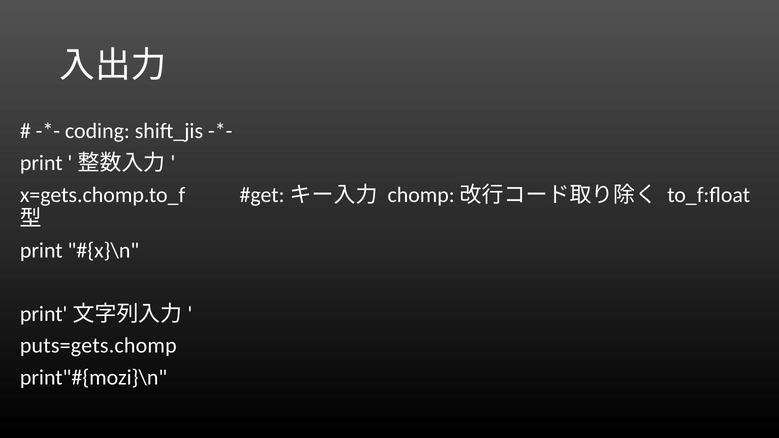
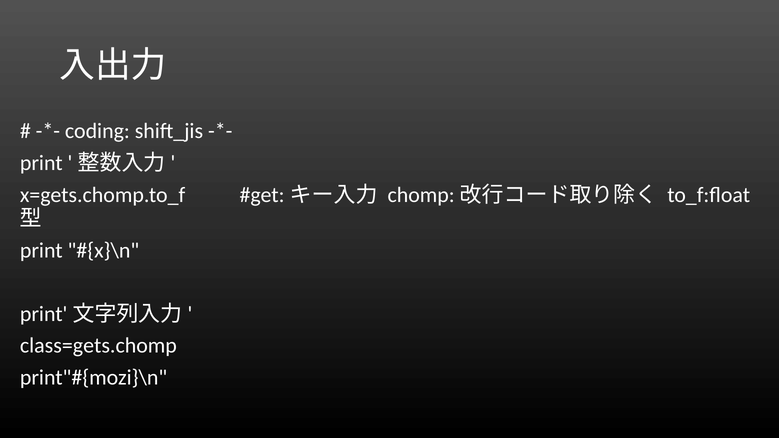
puts=gets.chomp: puts=gets.chomp -> class=gets.chomp
